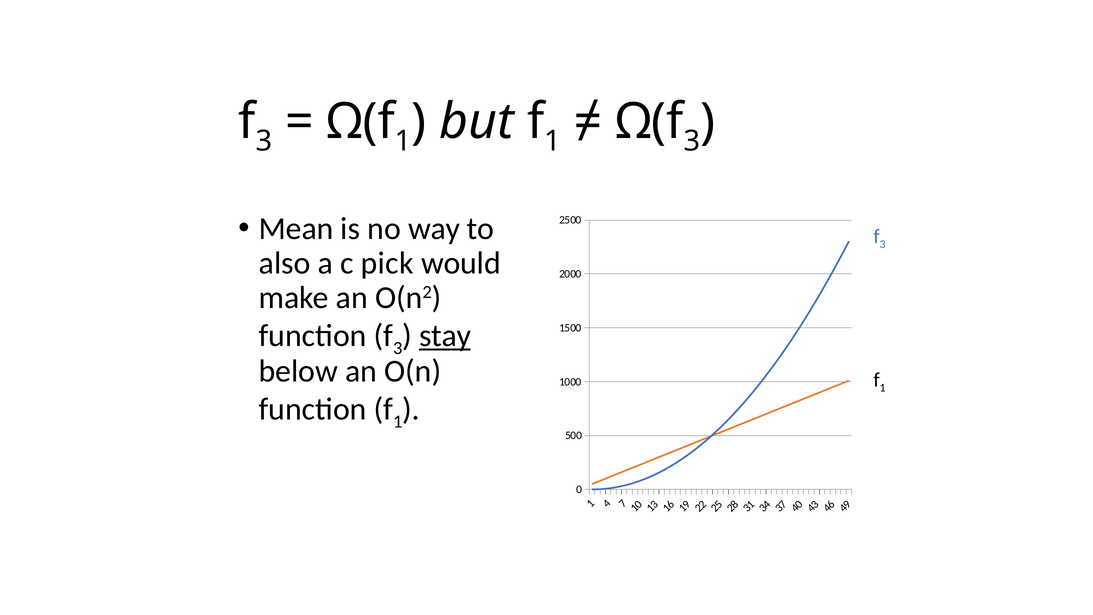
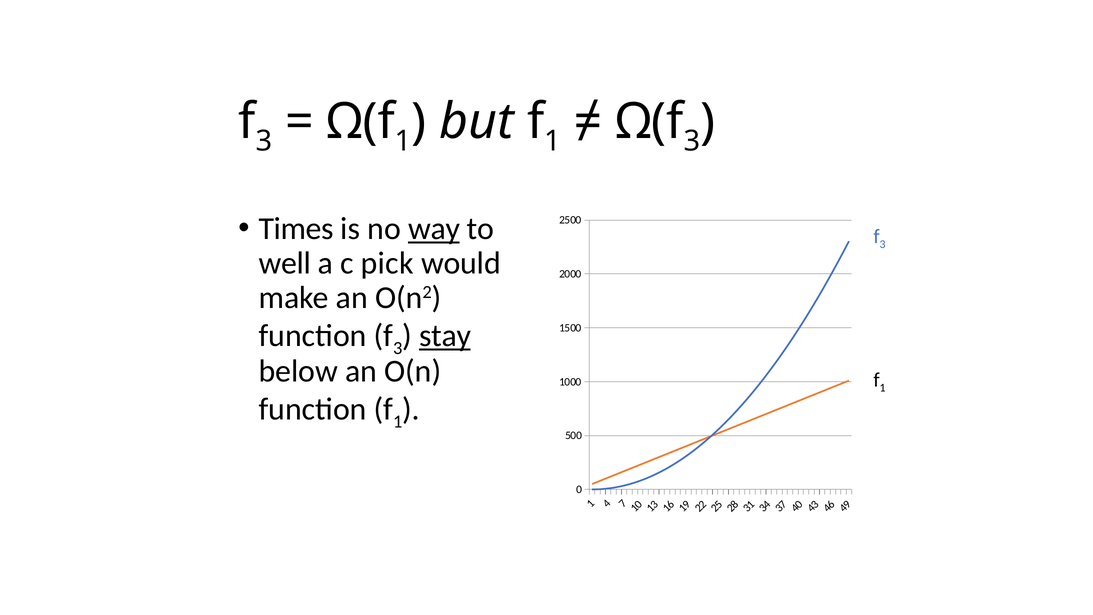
Mean: Mean -> Times
way underline: none -> present
also: also -> well
